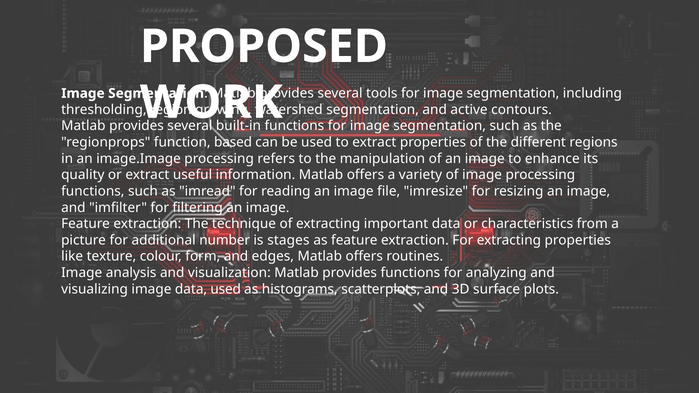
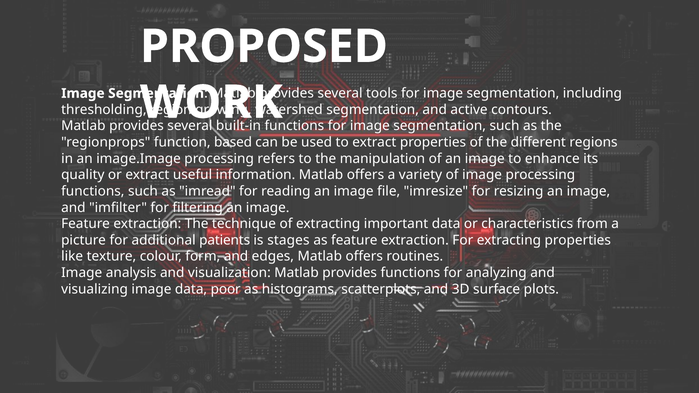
number: number -> patients
data used: used -> poor
